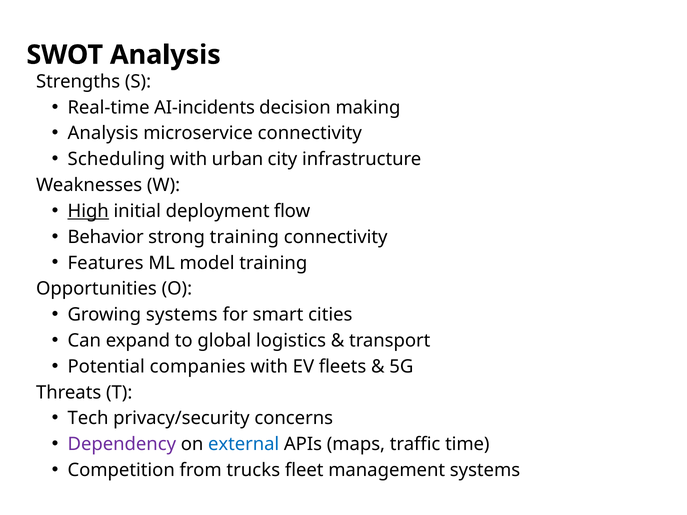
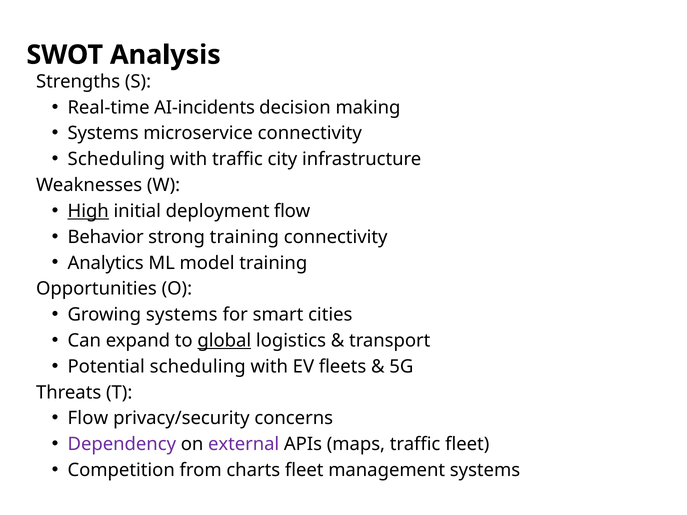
Analysis at (103, 133): Analysis -> Systems
with urban: urban -> traffic
Features: Features -> Analytics
global underline: none -> present
Potential companies: companies -> scheduling
Tech at (88, 419): Tech -> Flow
external colour: blue -> purple
traffic time: time -> fleet
trucks: trucks -> charts
